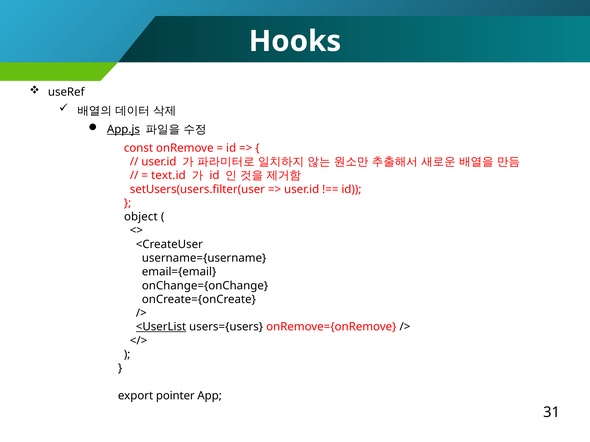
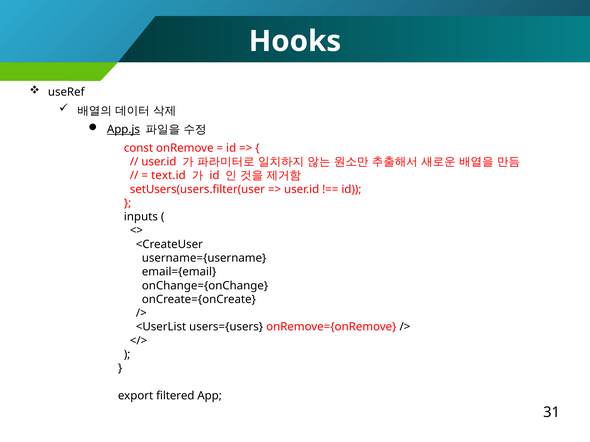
object: object -> inputs
<UserList underline: present -> none
pointer: pointer -> filtered
